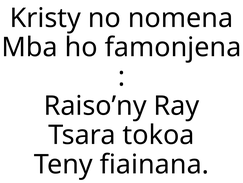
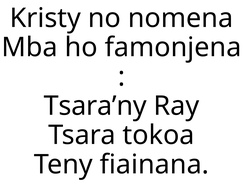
Raiso’ny: Raiso’ny -> Tsara’ny
